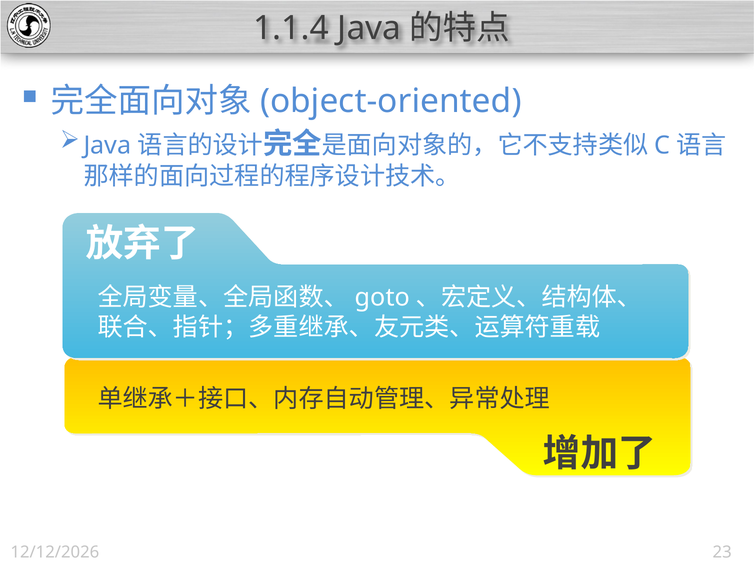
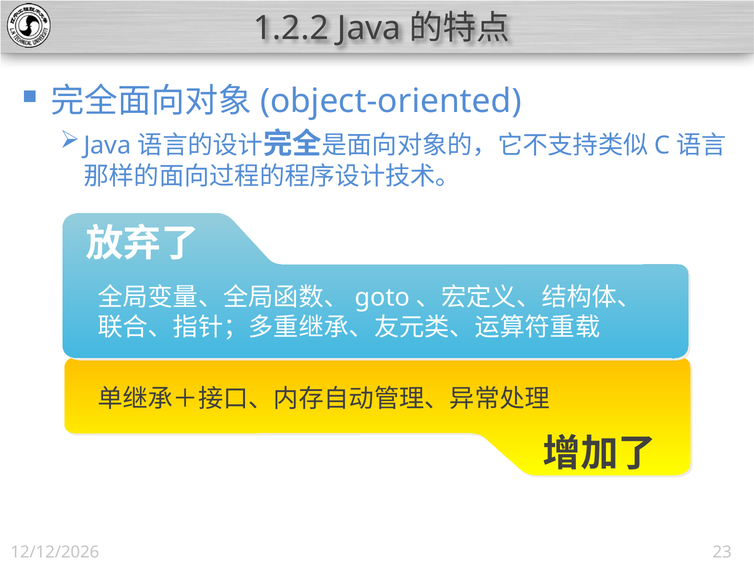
1.1.4: 1.1.4 -> 1.2.2
